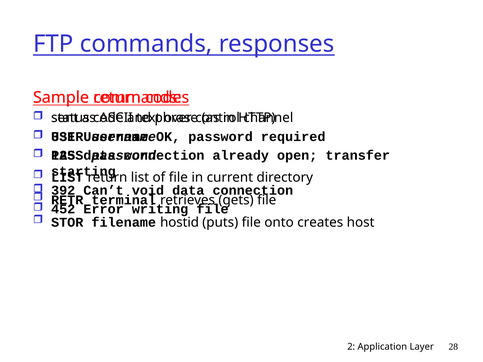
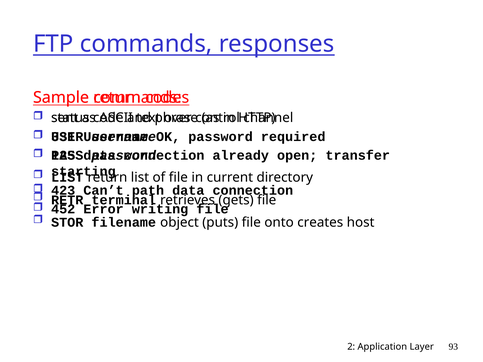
392: 392 -> 423
void: void -> path
hostid: hostid -> object
28: 28 -> 93
